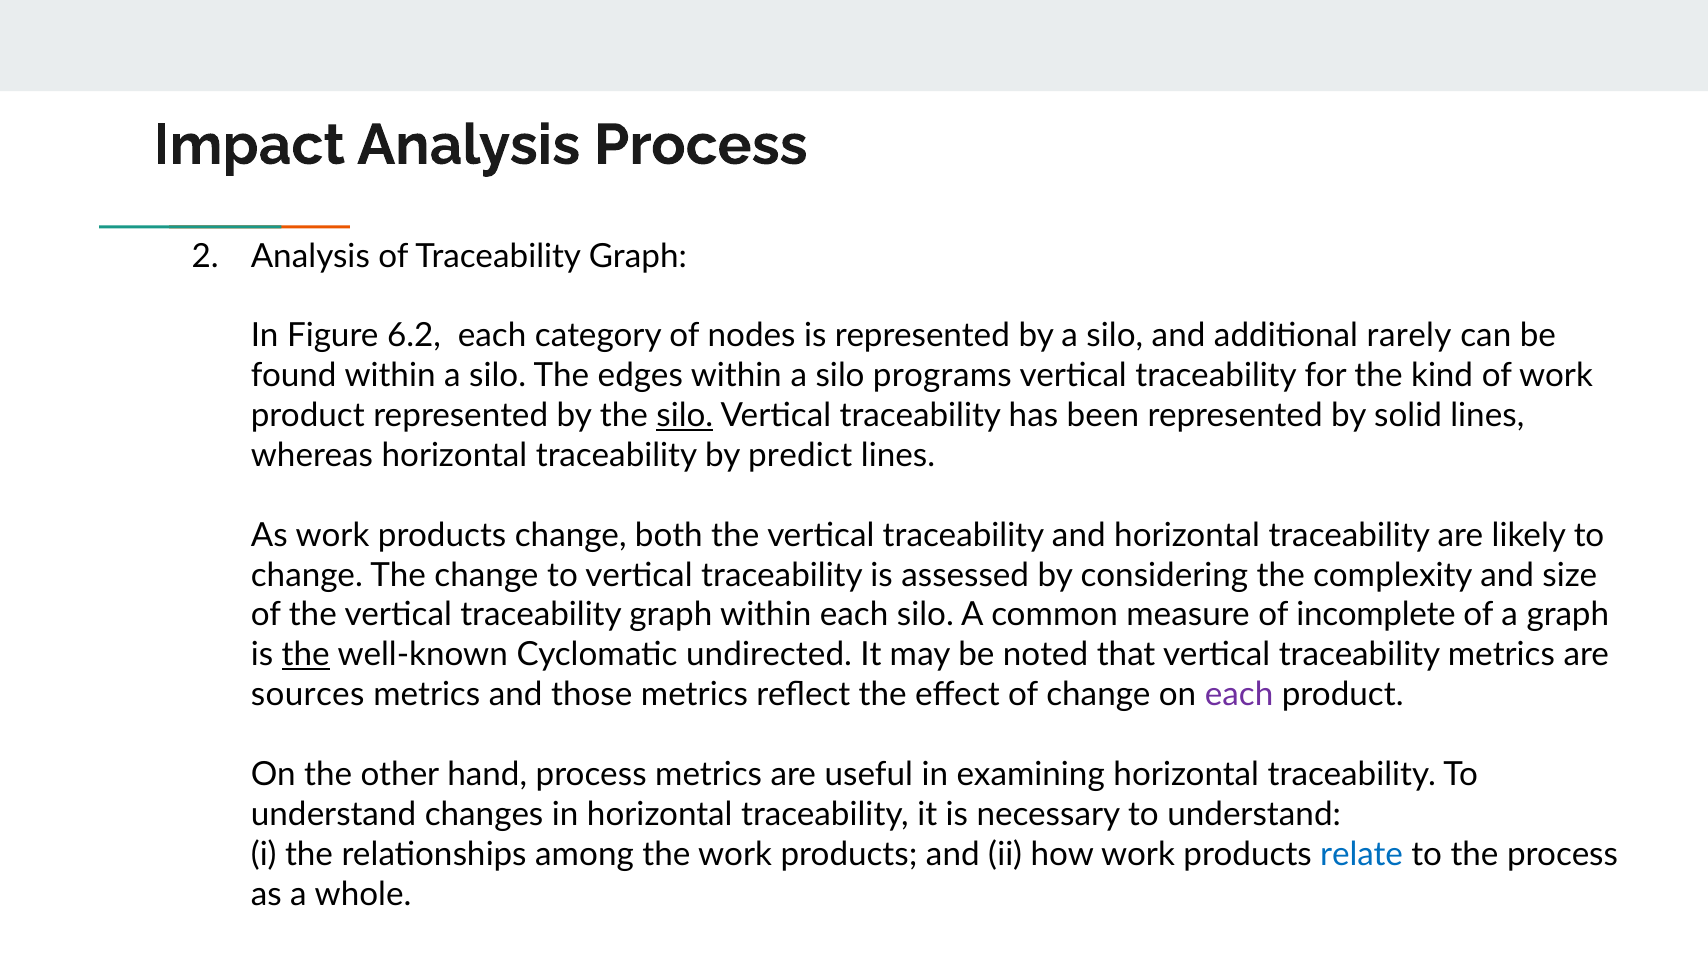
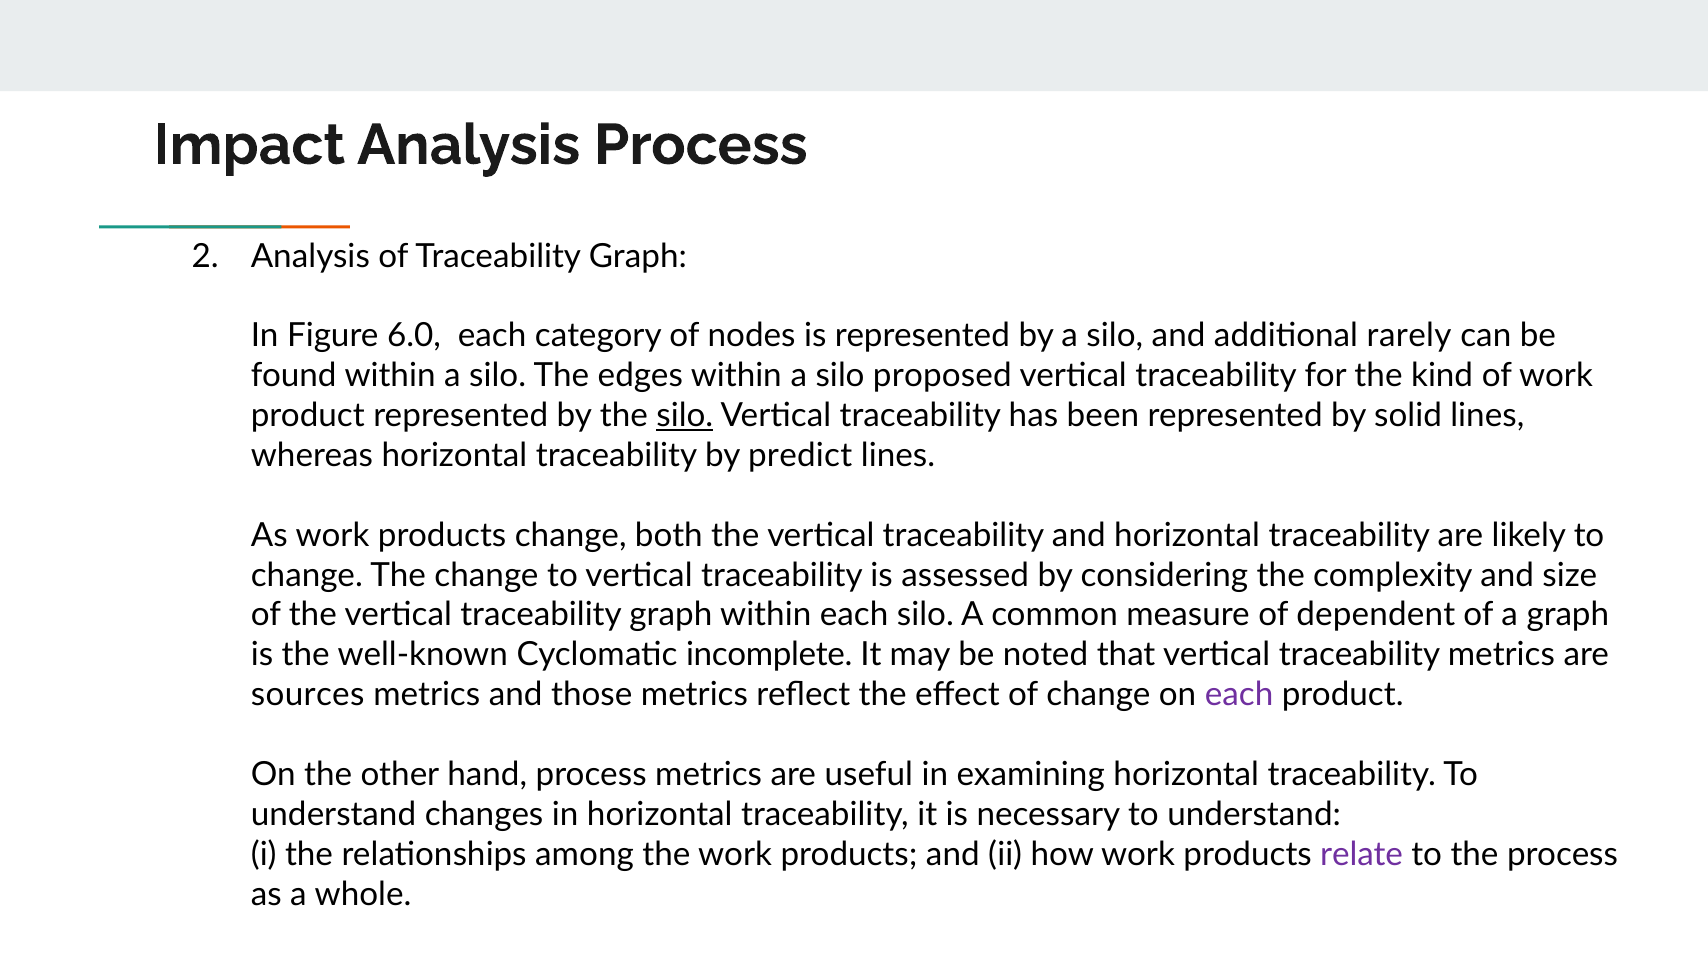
6.2: 6.2 -> 6.0
programs: programs -> proposed
incomplete: incomplete -> dependent
the at (306, 655) underline: present -> none
undirected: undirected -> incomplete
relate colour: blue -> purple
